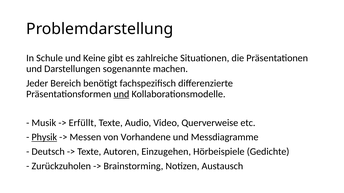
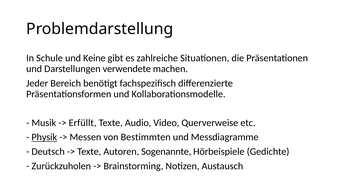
sogenannte: sogenannte -> verwendete
und at (121, 94) underline: present -> none
Vorhandene: Vorhandene -> Bestimmten
Einzugehen: Einzugehen -> Sogenannte
